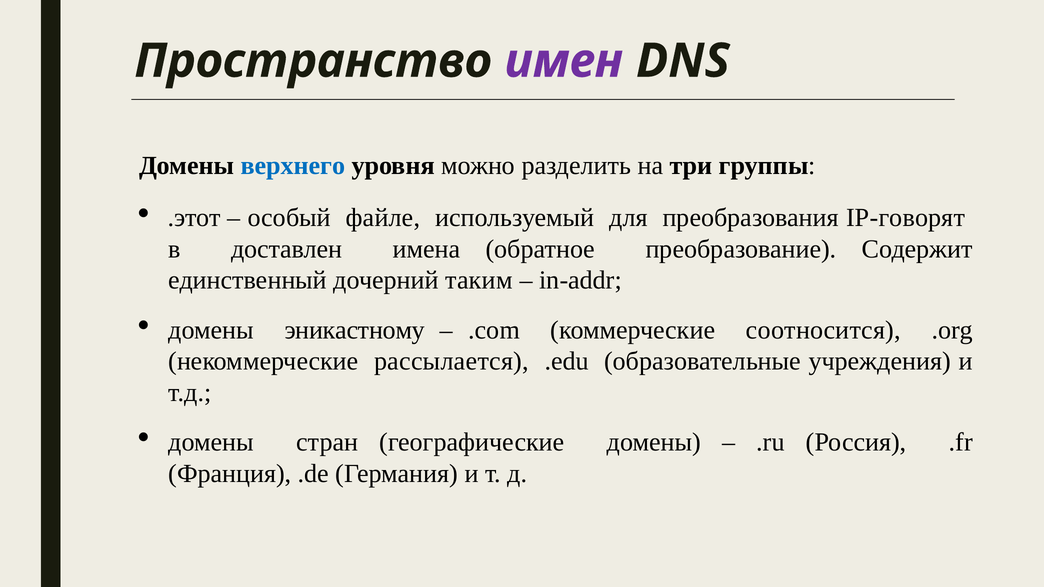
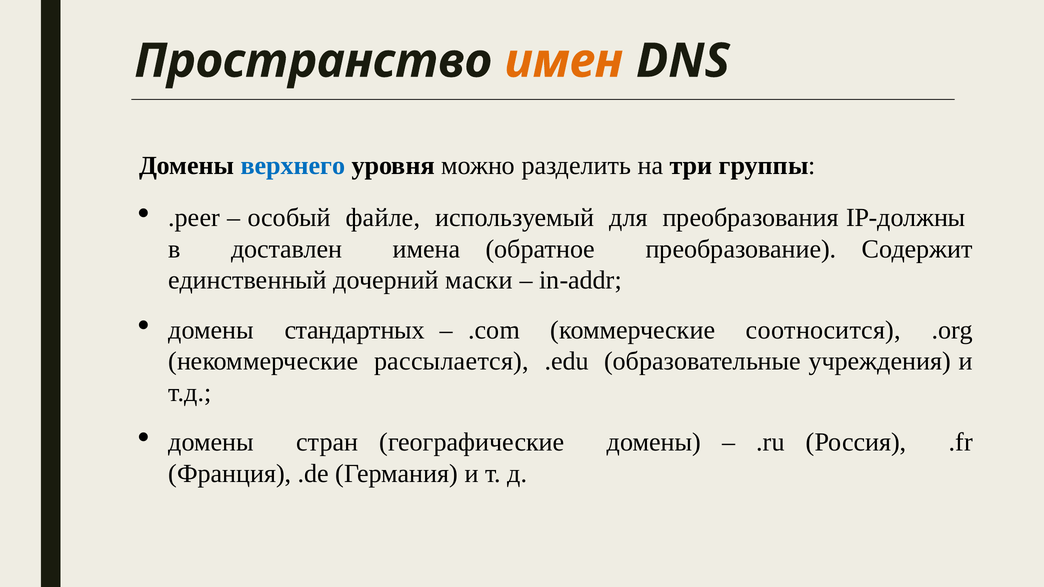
имен colour: purple -> orange
.этот: .этот -> .peer
IP-говорят: IP-говорят -> IP-должны
таким: таким -> маски
эникастному: эникастному -> стандартных
